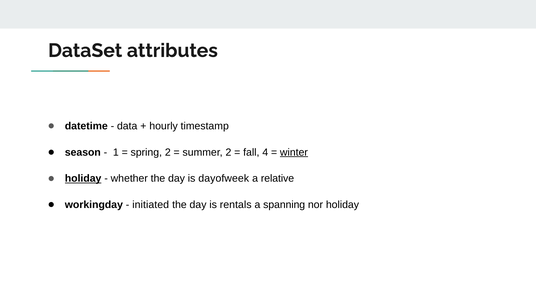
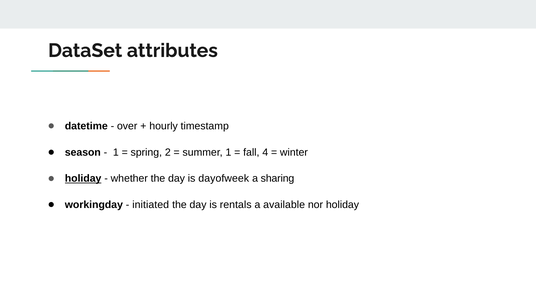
data: data -> over
summer 2: 2 -> 1
winter underline: present -> none
relative: relative -> sharing
spanning: spanning -> available
